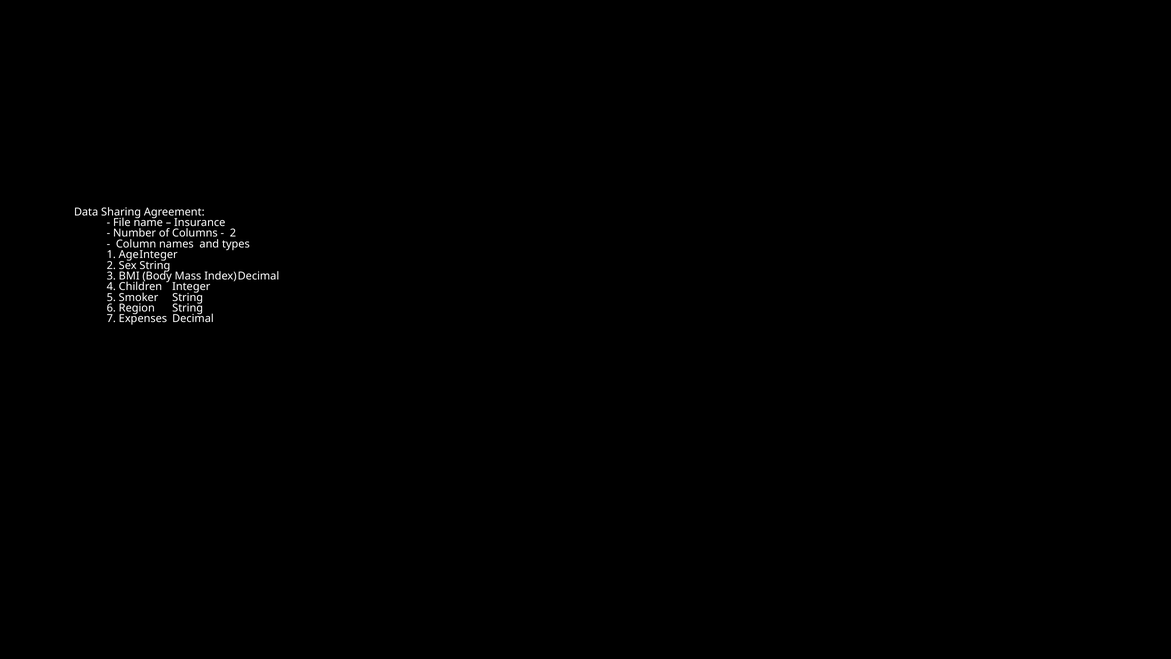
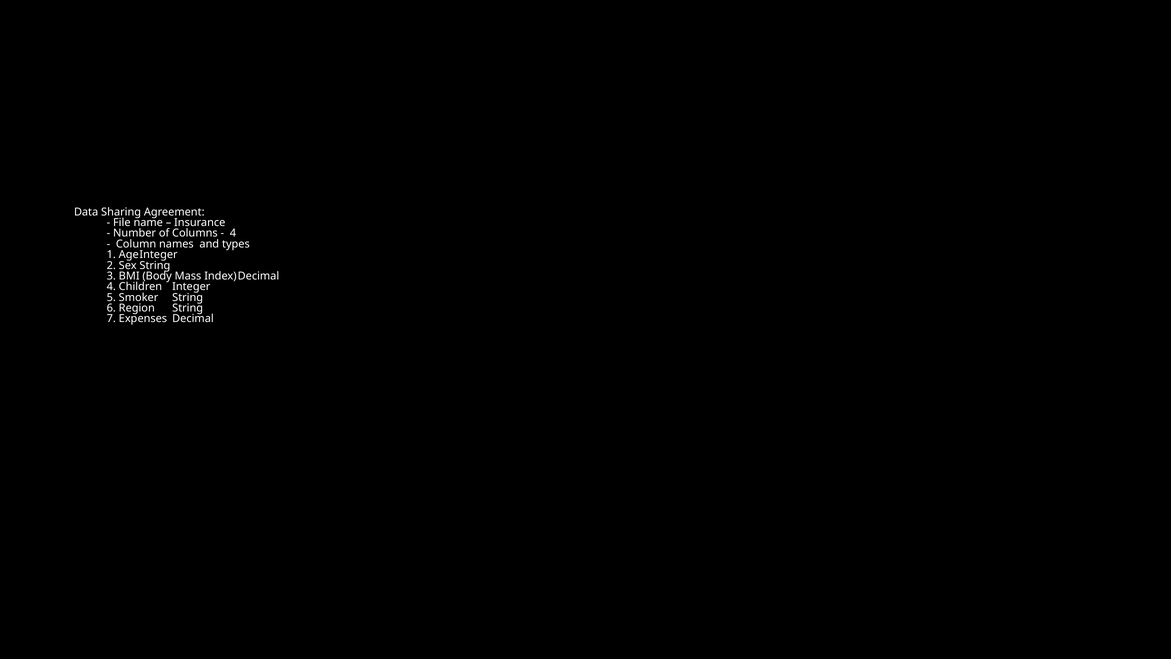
2 at (233, 233): 2 -> 4
